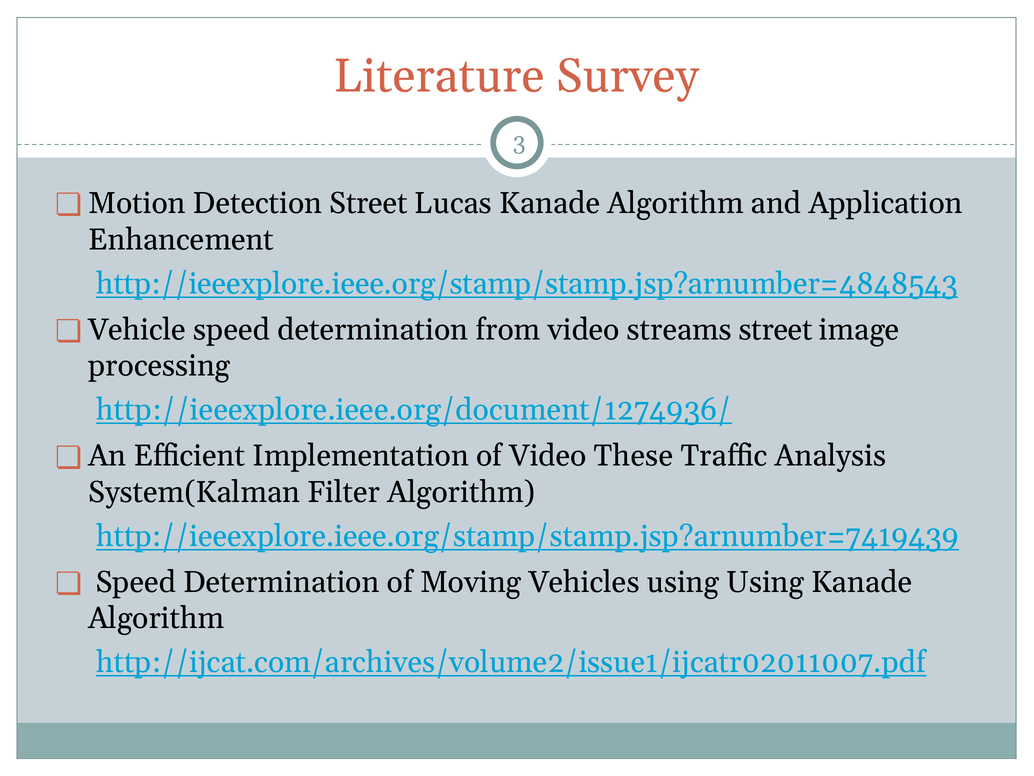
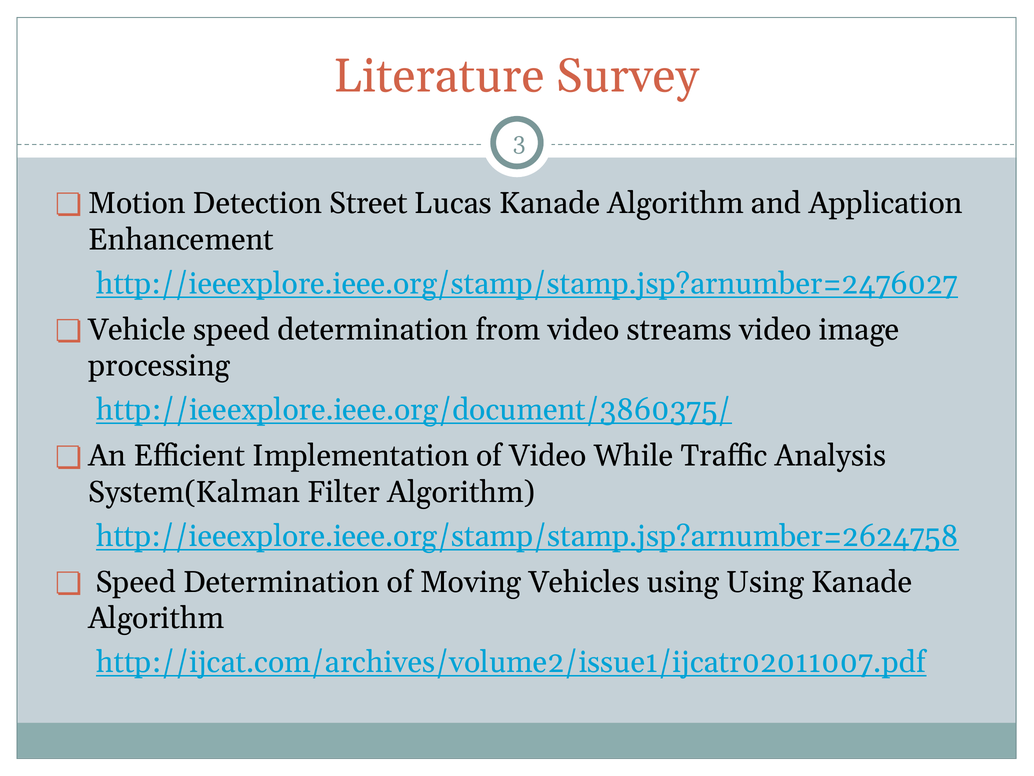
http://ieeexplore.ieee.org/stamp/stamp.jsp?arnumber=4848543: http://ieeexplore.ieee.org/stamp/stamp.jsp?arnumber=4848543 -> http://ieeexplore.ieee.org/stamp/stamp.jsp?arnumber=2476027
streams street: street -> video
http://ieeexplore.ieee.org/document/1274936/: http://ieeexplore.ieee.org/document/1274936/ -> http://ieeexplore.ieee.org/document/3860375/
These: These -> While
http://ieeexplore.ieee.org/stamp/stamp.jsp?arnumber=7419439: http://ieeexplore.ieee.org/stamp/stamp.jsp?arnumber=7419439 -> http://ieeexplore.ieee.org/stamp/stamp.jsp?arnumber=2624758
